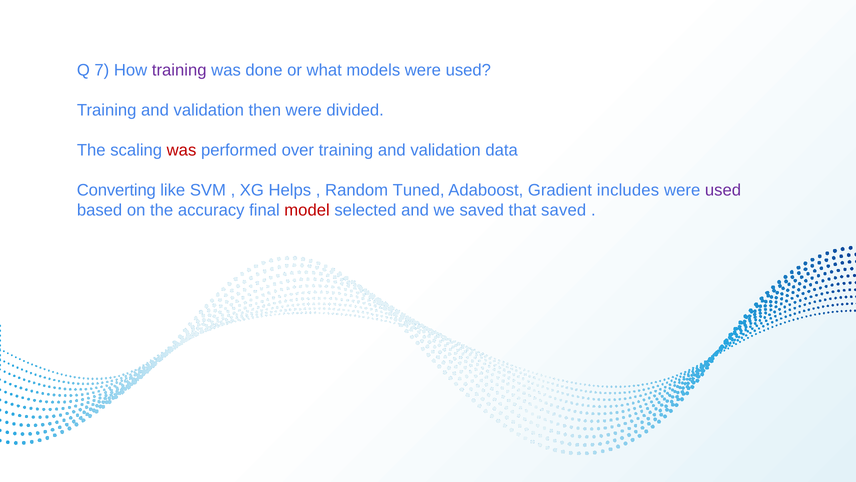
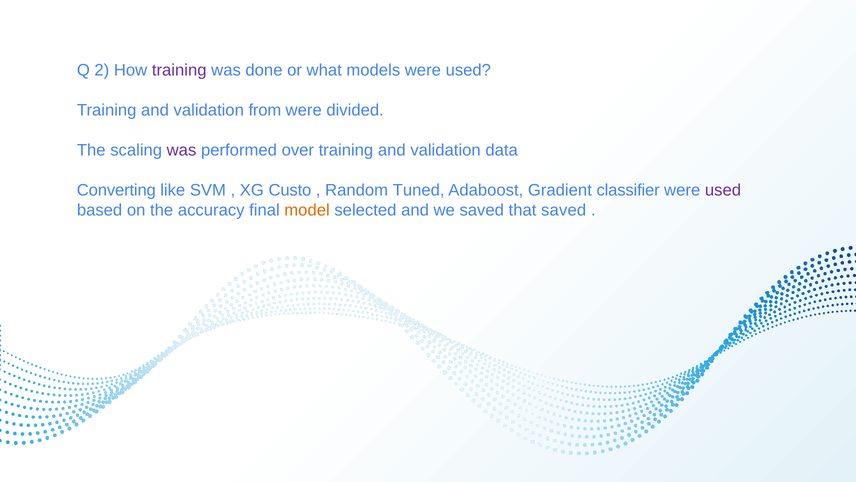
7: 7 -> 2
then: then -> from
was at (182, 150) colour: red -> purple
Helps: Helps -> Custo
includes: includes -> classifier
model colour: red -> orange
